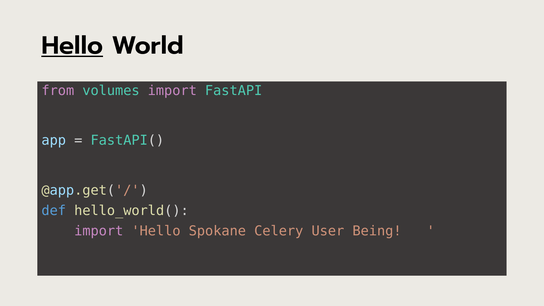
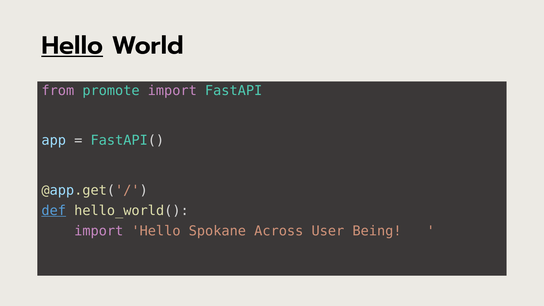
volumes: volumes -> promote
def underline: none -> present
Celery: Celery -> Across
